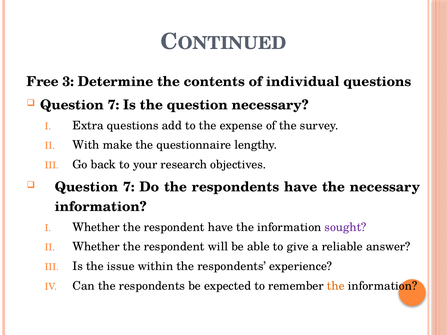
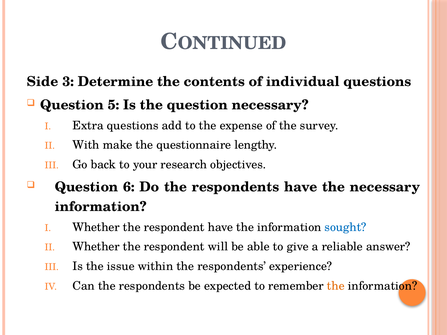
Free: Free -> Side
7 at (114, 105): 7 -> 5
7 at (129, 187): 7 -> 6
sought colour: purple -> blue
